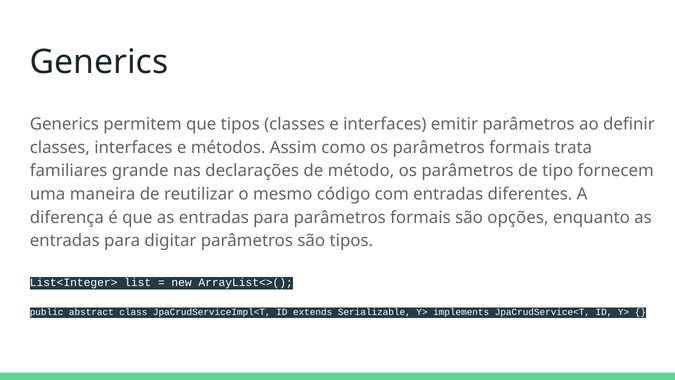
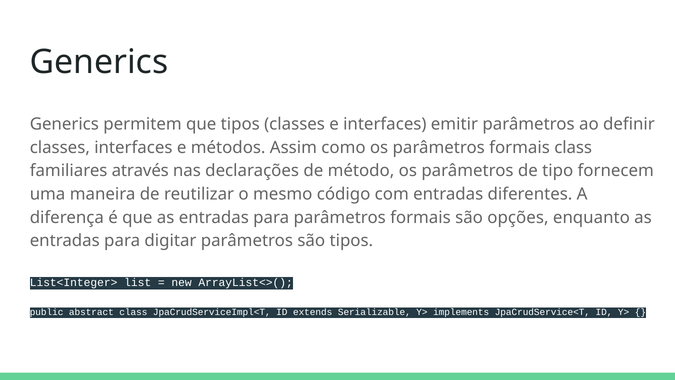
formais trata: trata -> class
grande: grande -> através
